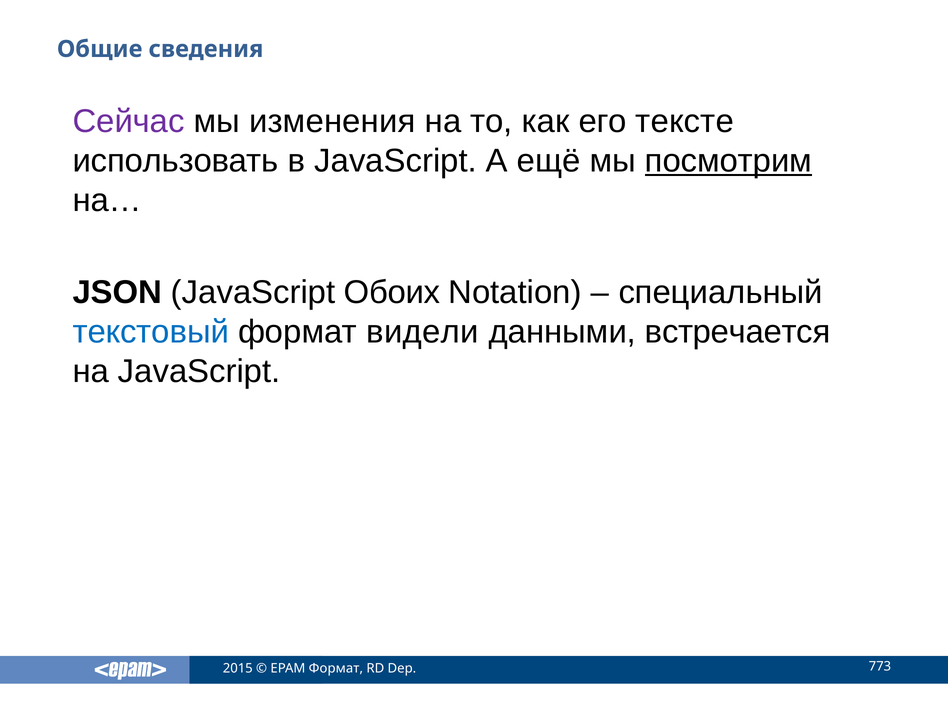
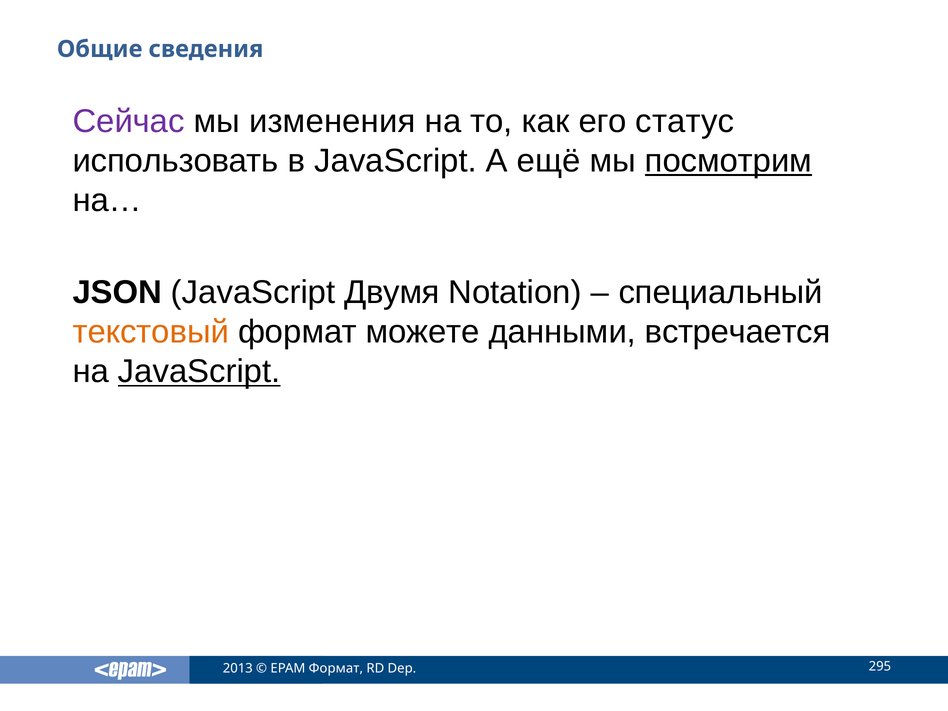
тексте: тексте -> статус
Обоих: Обоих -> Двумя
текстовый colour: blue -> orange
видели: видели -> можете
JavaScript at (199, 372) underline: none -> present
2015: 2015 -> 2013
773: 773 -> 295
